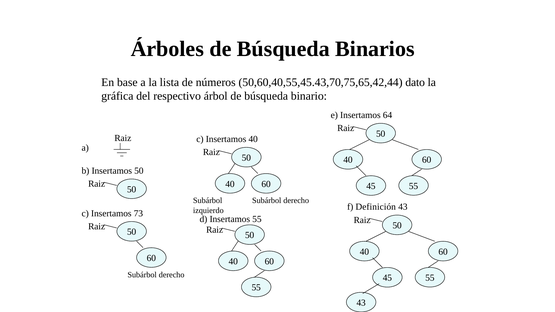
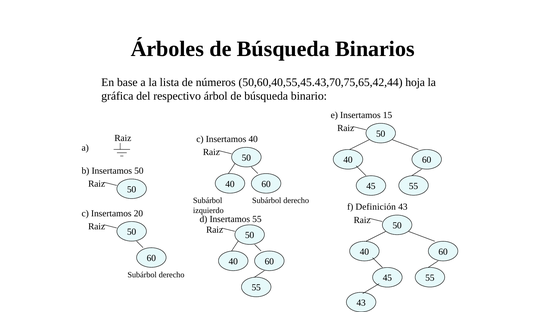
dato: dato -> hoja
64: 64 -> 15
73: 73 -> 20
